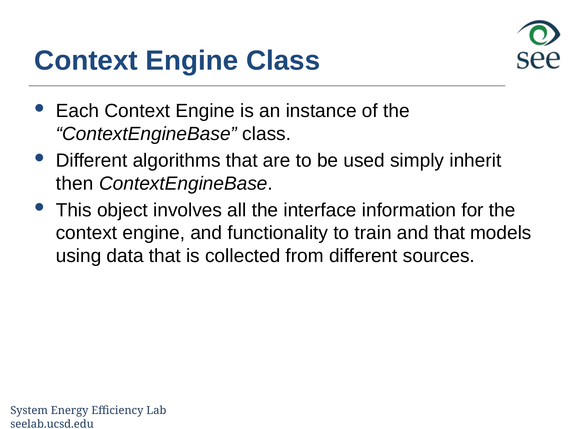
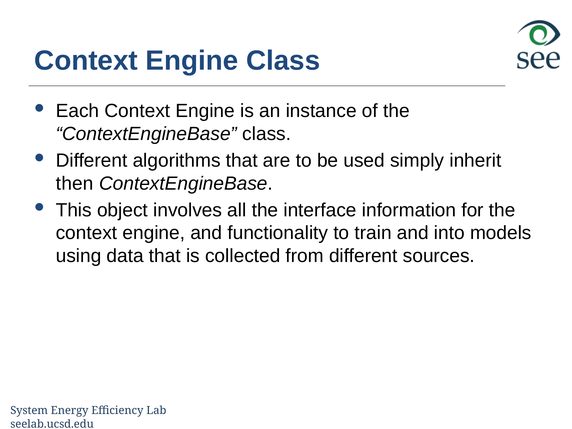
and that: that -> into
